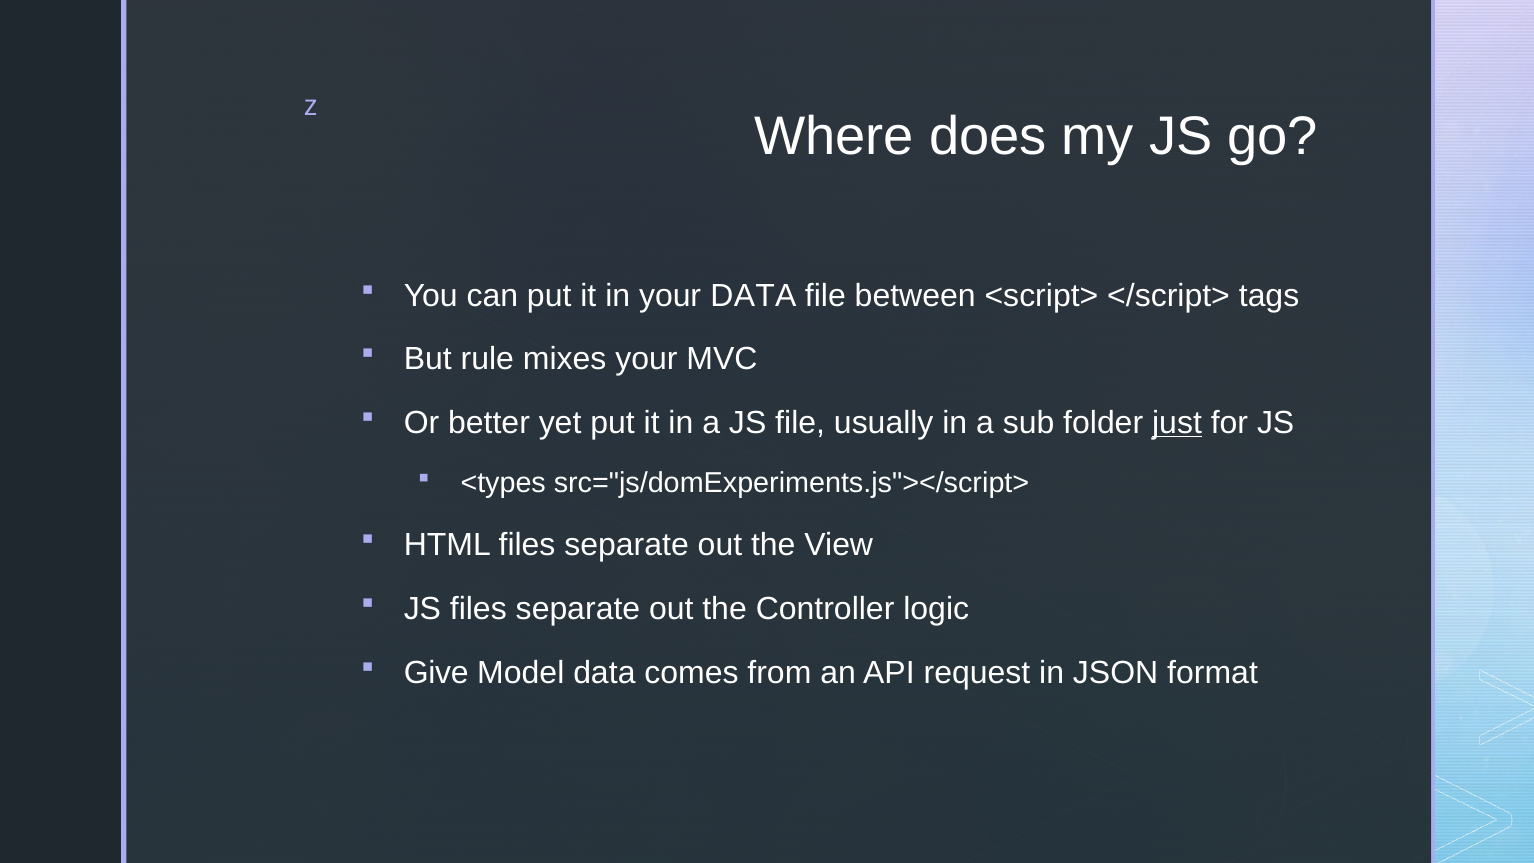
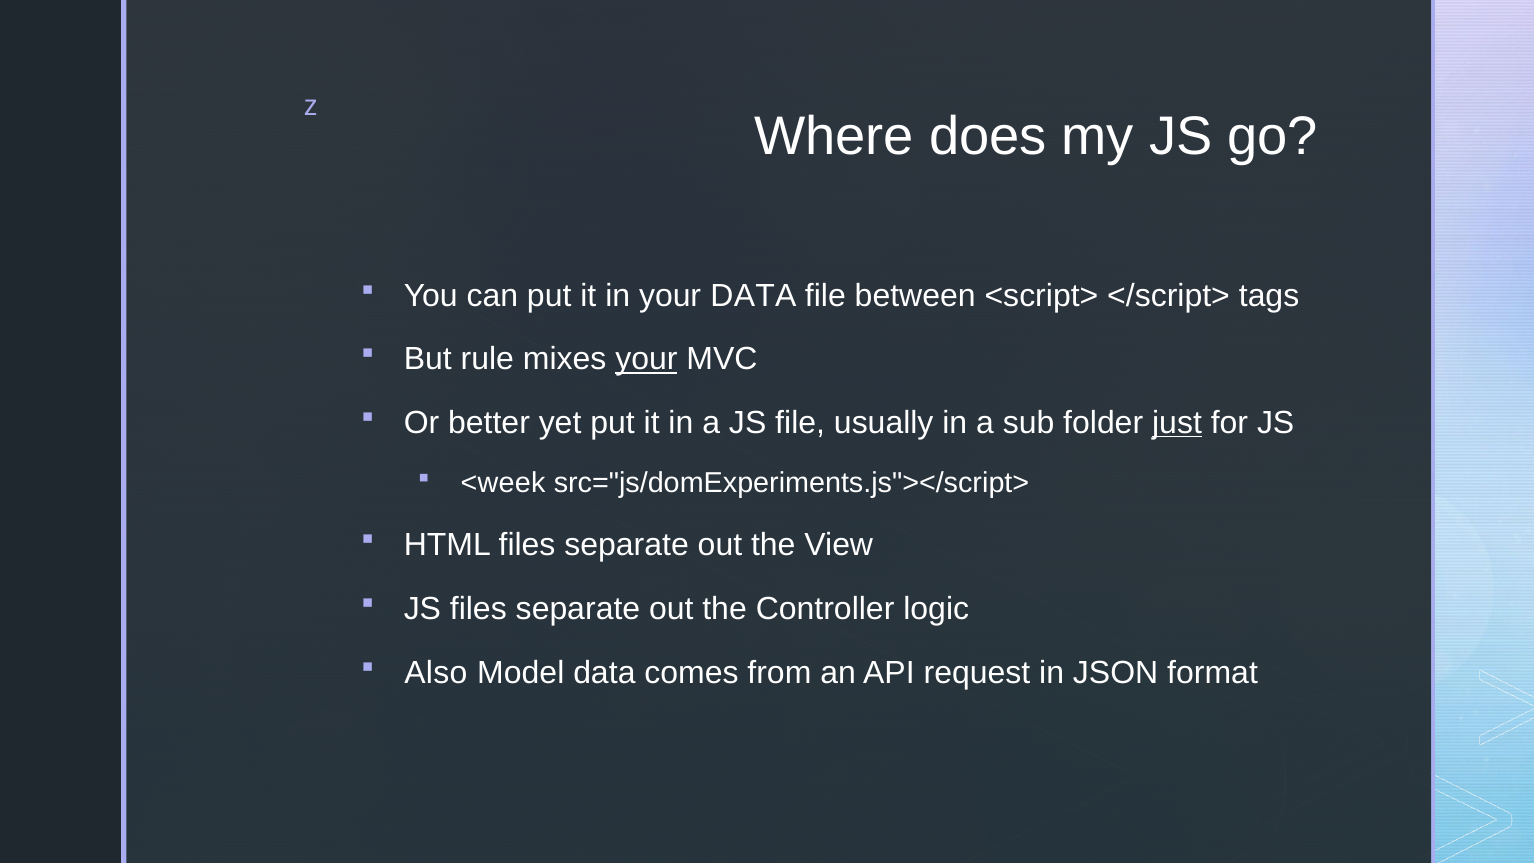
your at (646, 359) underline: none -> present
<types: <types -> <week
Give: Give -> Also
